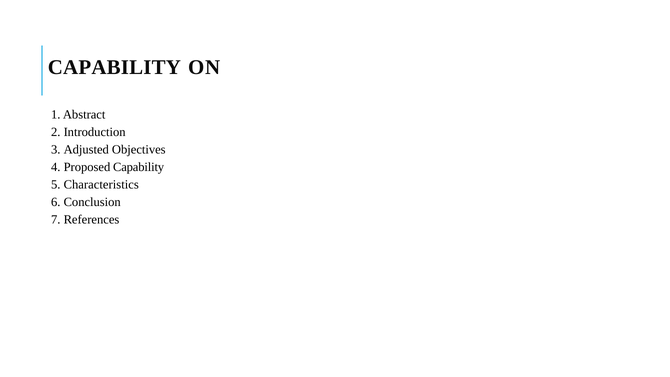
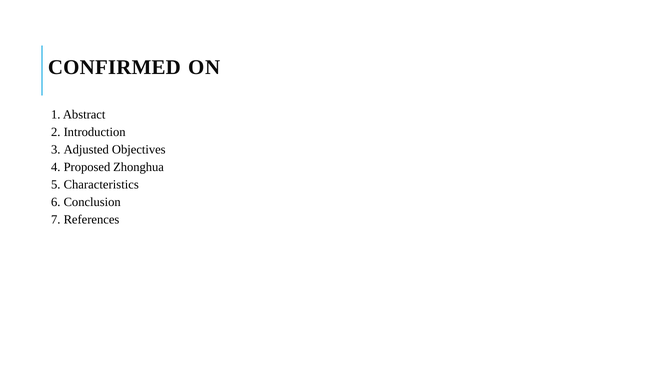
CAPABILITY at (114, 67): CAPABILITY -> CONFIRMED
Proposed Capability: Capability -> Zhonghua
